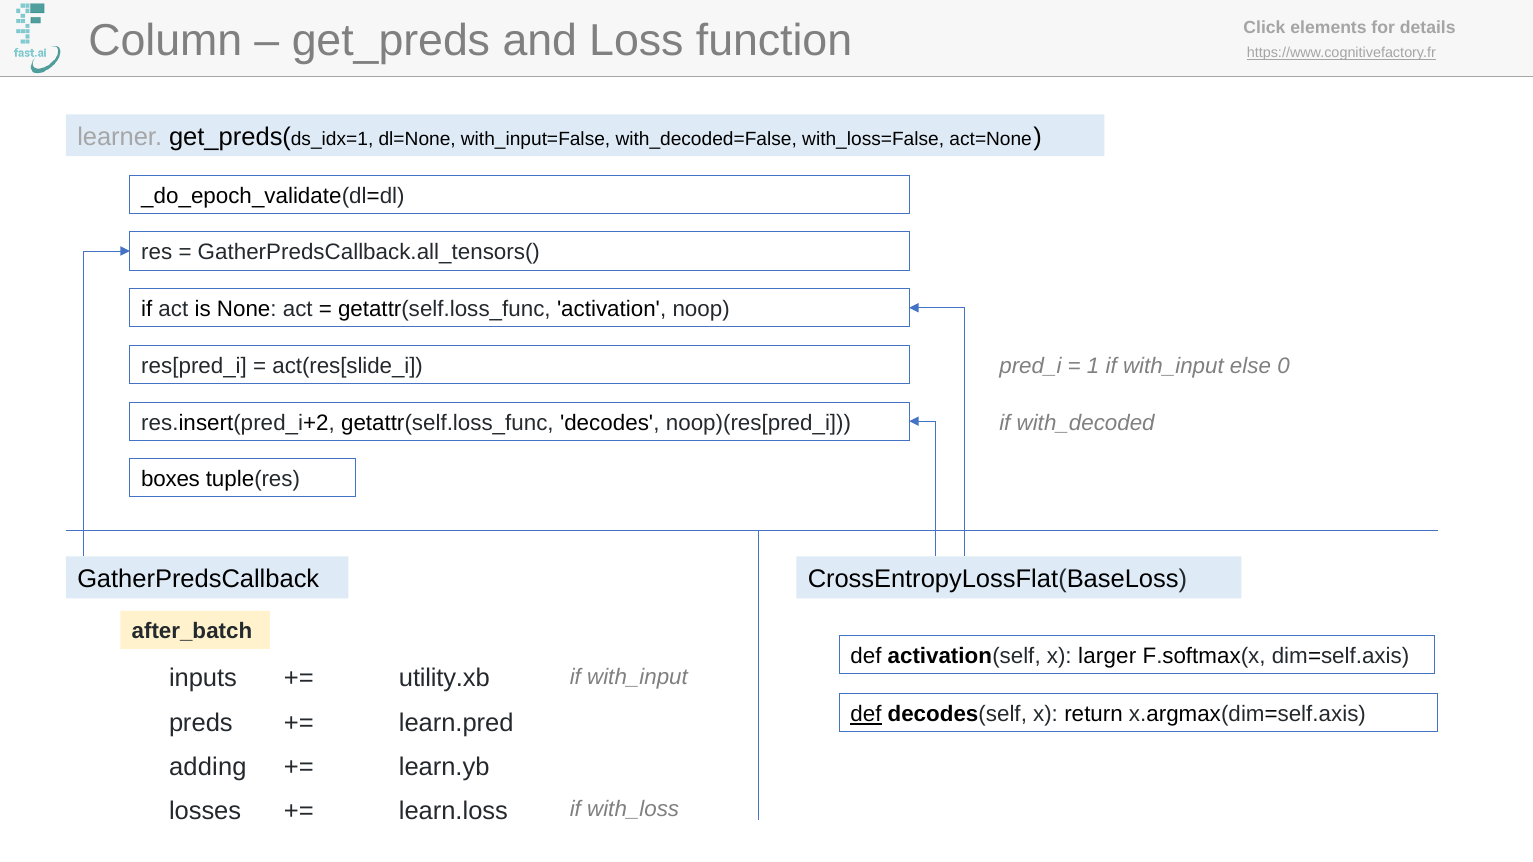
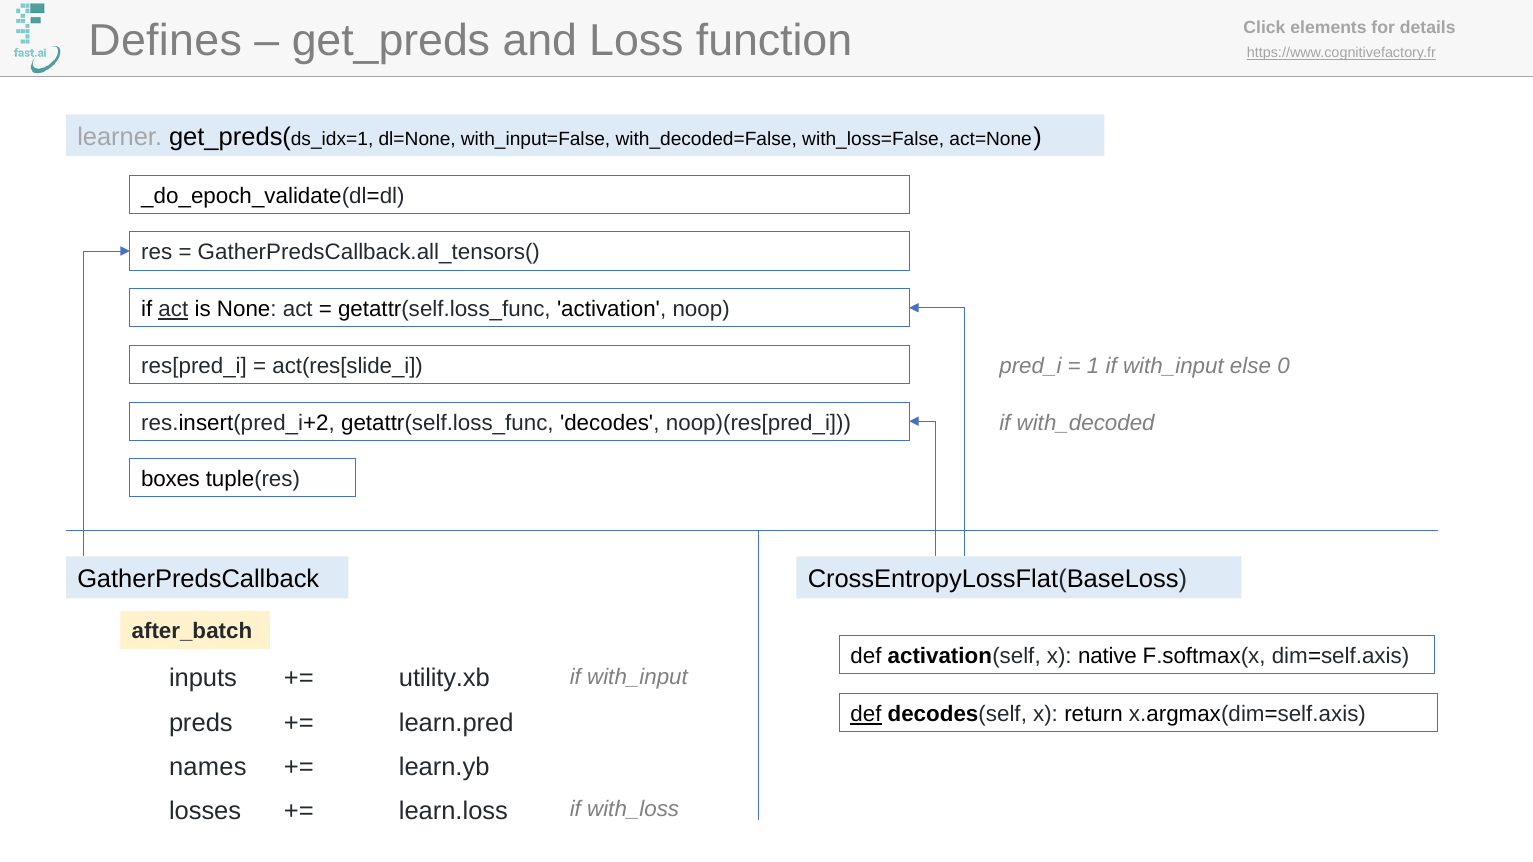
Column: Column -> Defines
act at (173, 309) underline: none -> present
larger: larger -> native
adding: adding -> names
